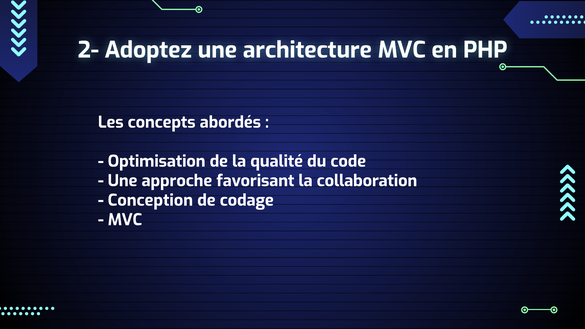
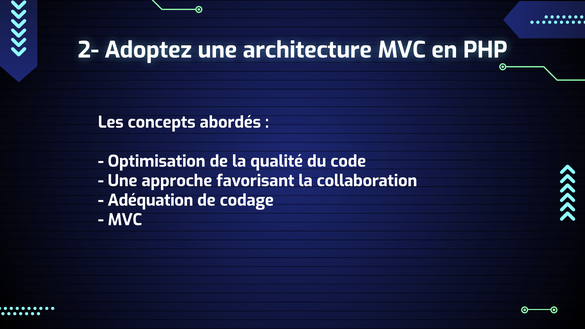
Conception: Conception -> Adéquation
